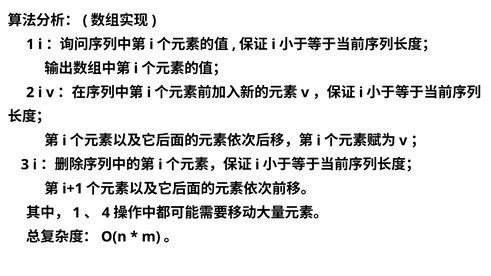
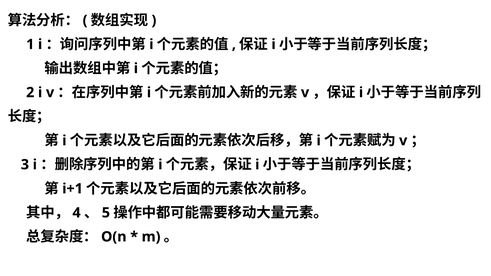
1 at (77, 213): 1 -> 4
4: 4 -> 5
